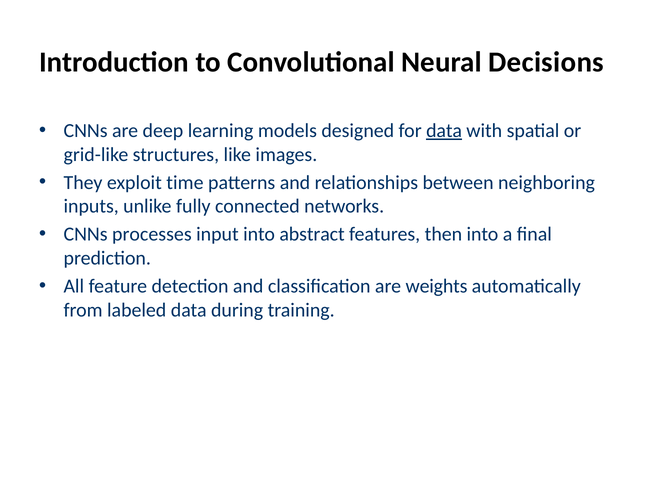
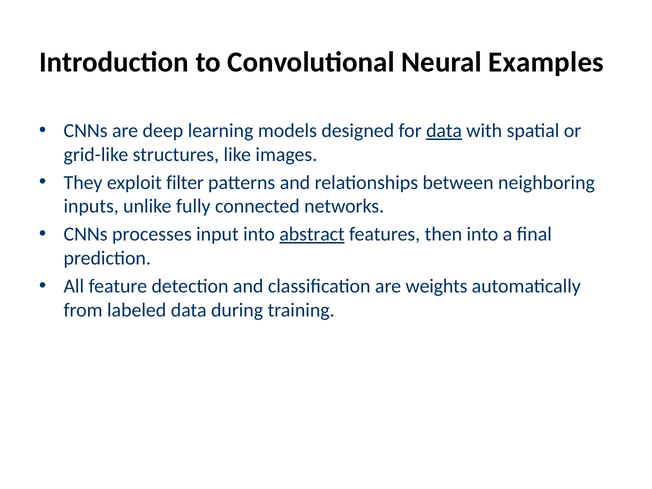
Decisions: Decisions -> Examples
time: time -> filter
abstract underline: none -> present
